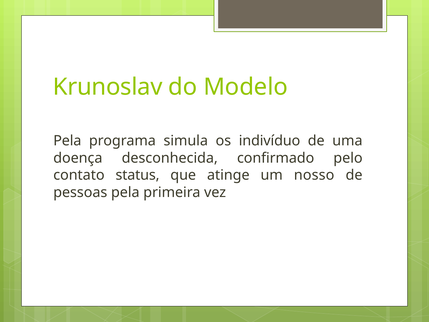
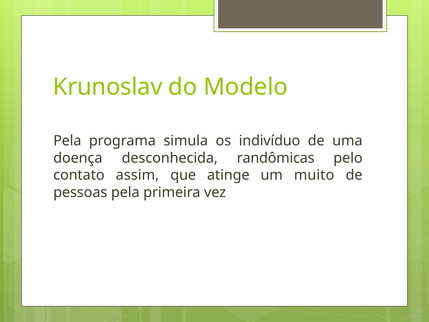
confirmado: confirmado -> randômicas
status: status -> assim
nosso: nosso -> muito
